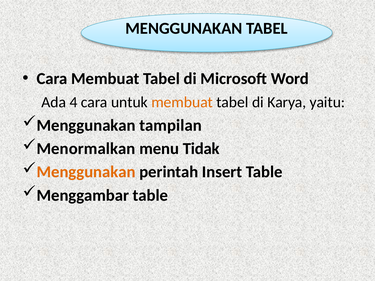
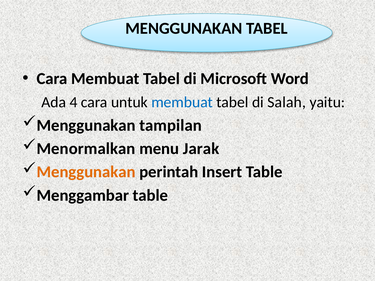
membuat at (182, 102) colour: orange -> blue
Karya: Karya -> Salah
Tidak: Tidak -> Jarak
